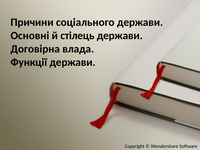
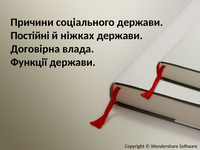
Основні: Основні -> Постійні
стілець: стілець -> ніжках
